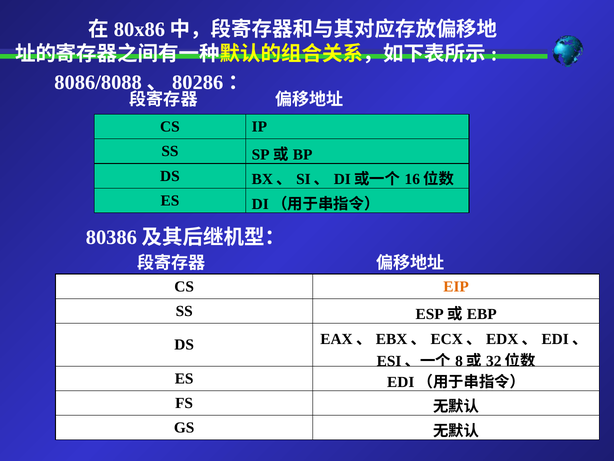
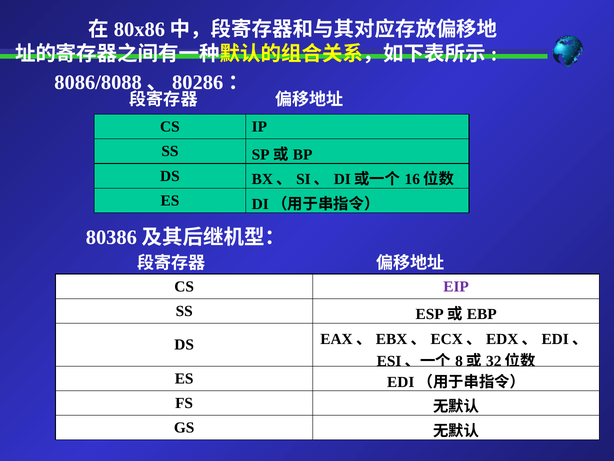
EIP colour: orange -> purple
